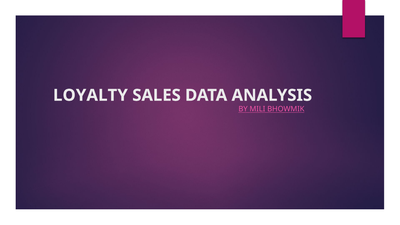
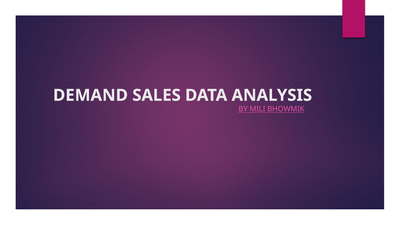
LOYALTY: LOYALTY -> DEMAND
